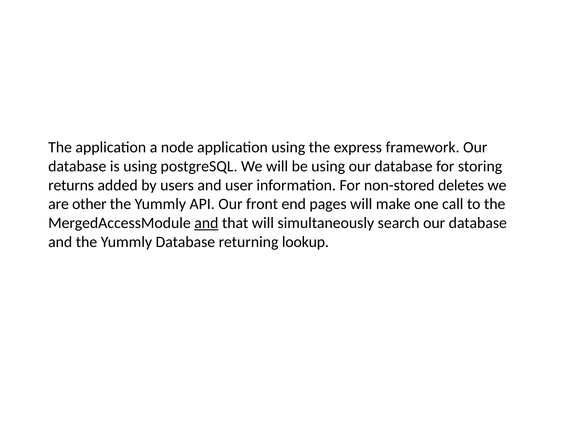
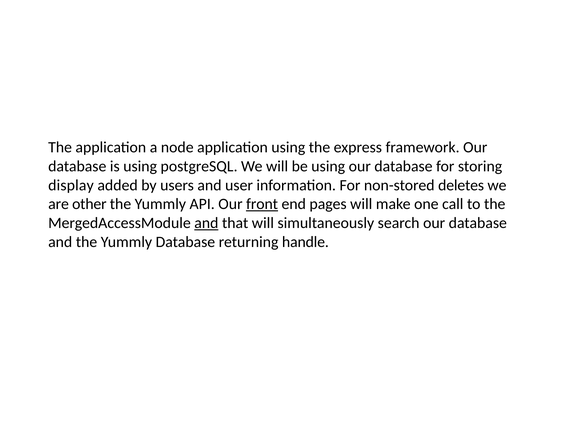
returns: returns -> display
front underline: none -> present
lookup: lookup -> handle
